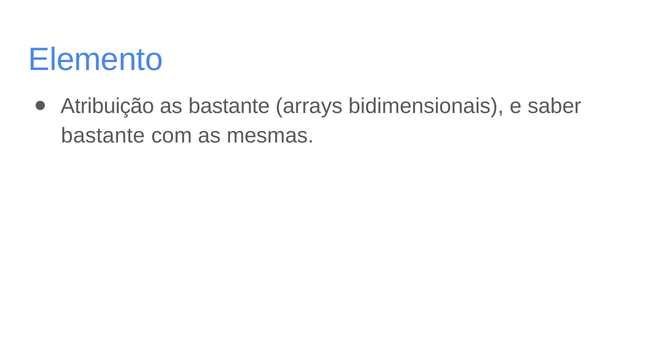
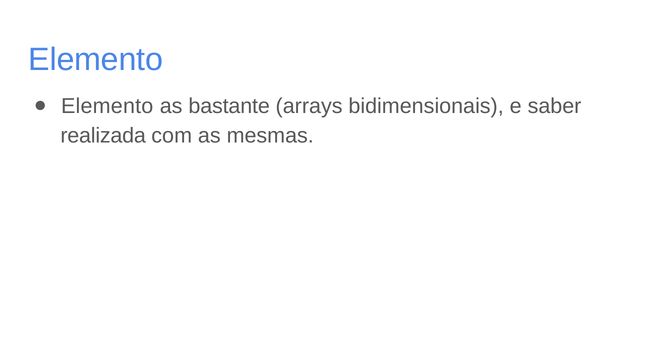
Atribuição at (107, 106): Atribuição -> Elemento
bastante at (103, 136): bastante -> realizada
